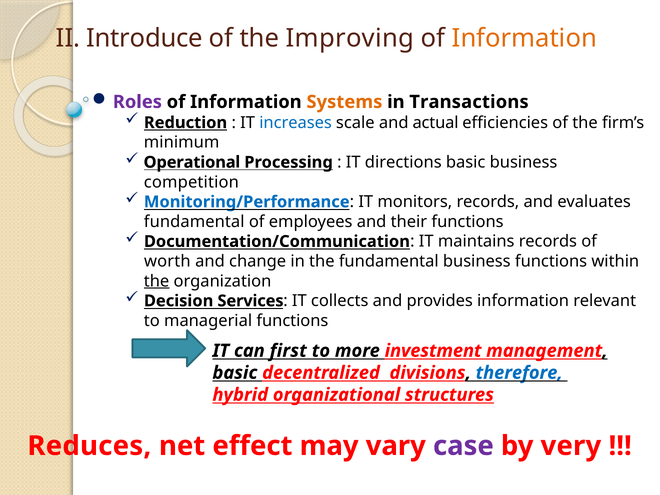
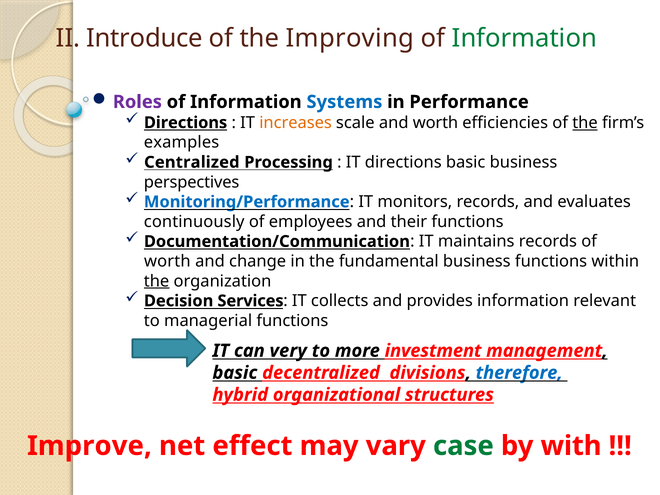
Information at (524, 38) colour: orange -> green
Systems colour: orange -> blue
Transactions: Transactions -> Performance
Reduction at (186, 123): Reduction -> Directions
increases colour: blue -> orange
and actual: actual -> worth
the at (585, 123) underline: none -> present
minimum: minimum -> examples
Operational: Operational -> Centralized
competition: competition -> perspectives
fundamental at (194, 222): fundamental -> continuously
first: first -> very
Reduces: Reduces -> Improve
case colour: purple -> green
very: very -> with
